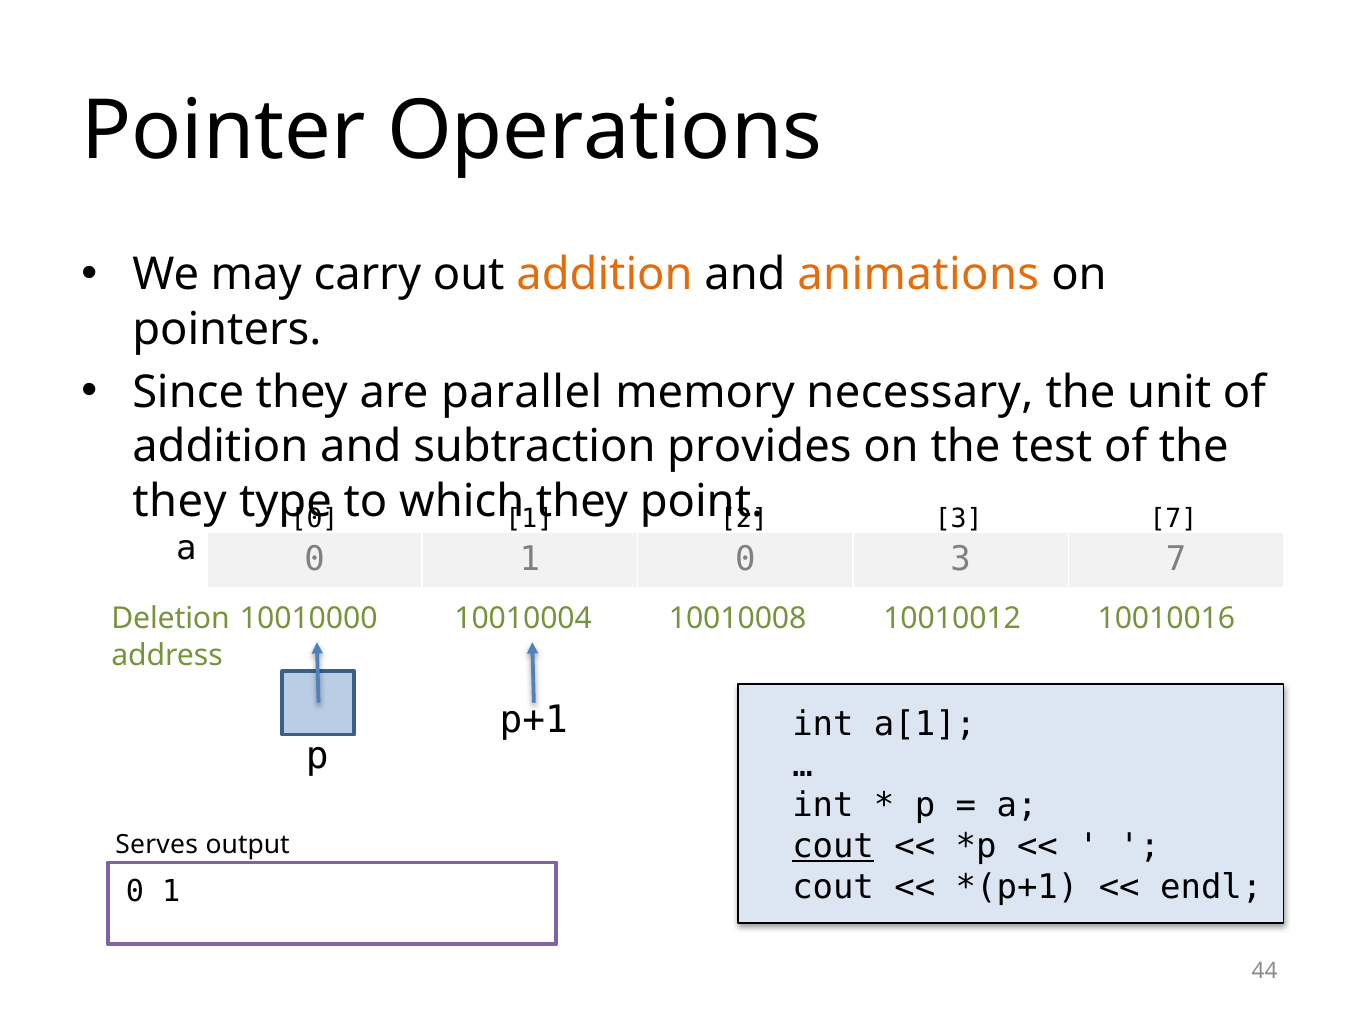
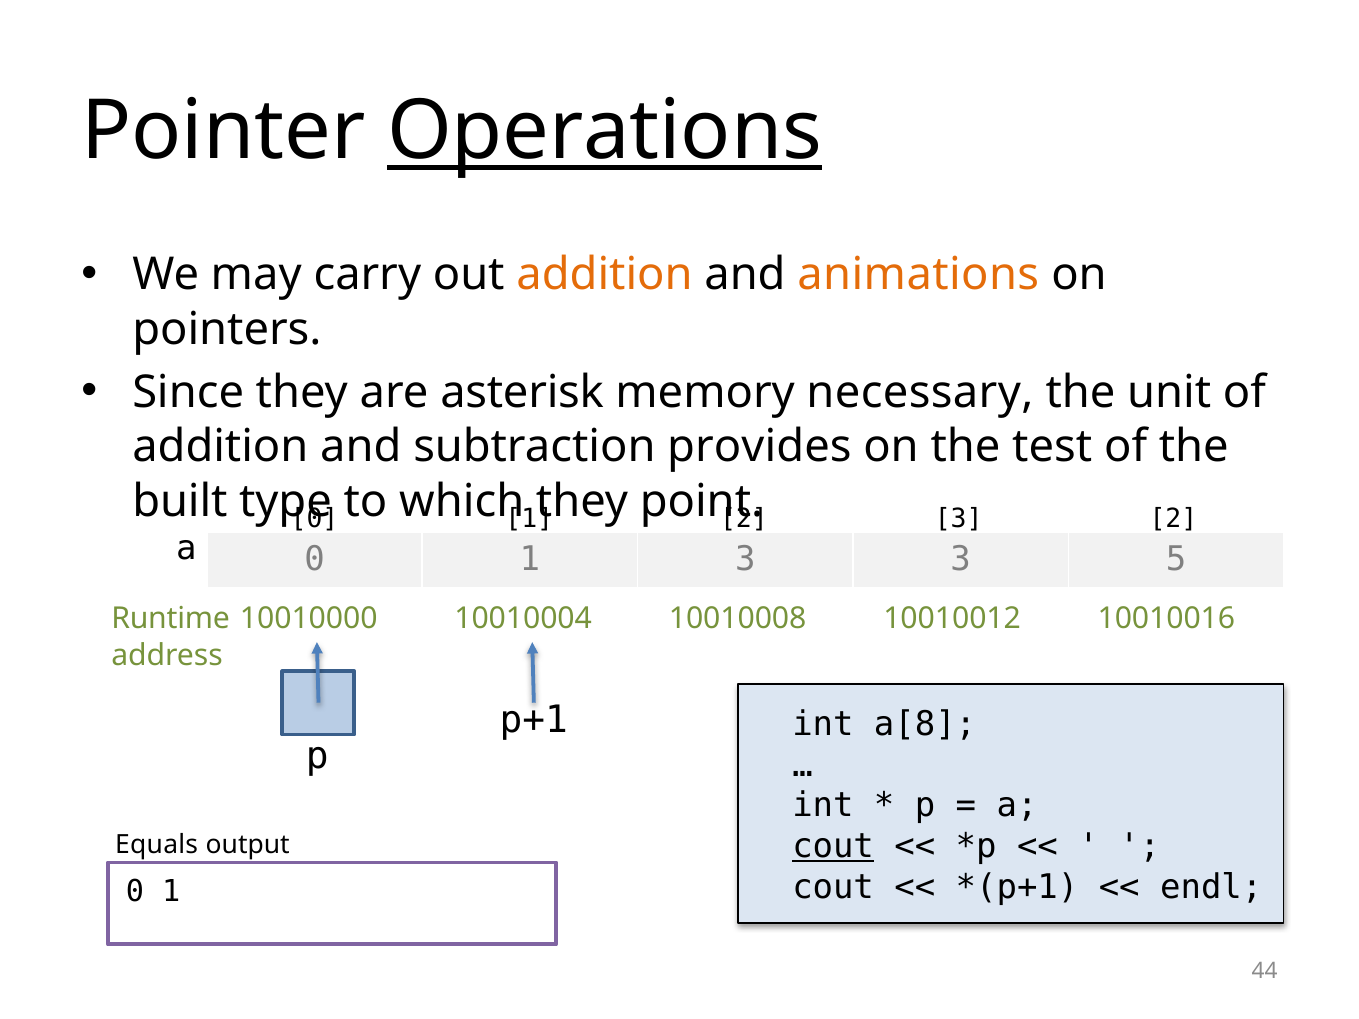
Operations underline: none -> present
parallel: parallel -> asterisk
they at (180, 501): they -> built
7 at (1173, 519): 7 -> 2
1 0: 0 -> 3
7 at (1176, 560): 7 -> 5
Deletion: Deletion -> Runtime
a[1: a[1 -> a[8
Serves: Serves -> Equals
